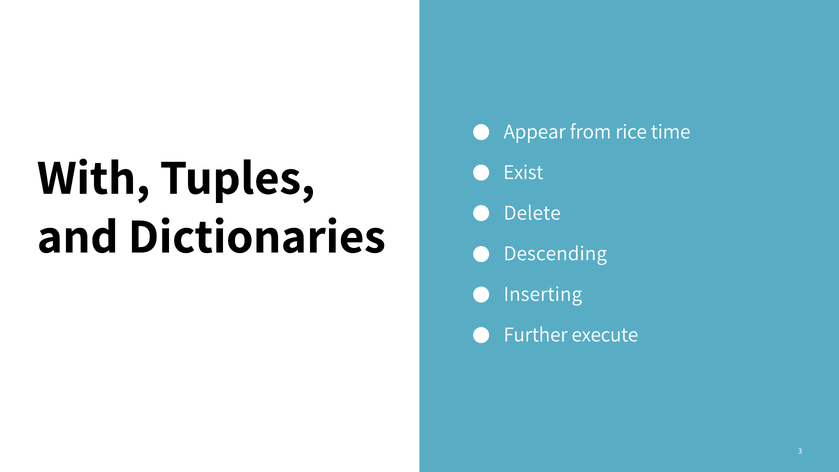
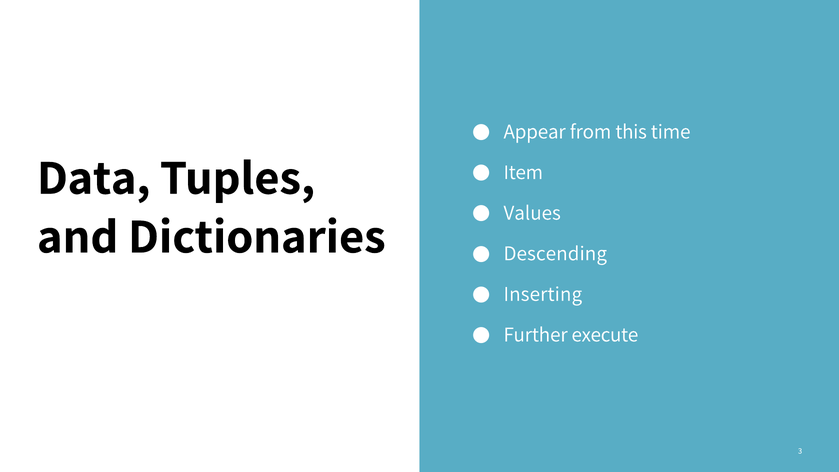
rice: rice -> this
With: With -> Data
Exist: Exist -> Item
Delete: Delete -> Values
